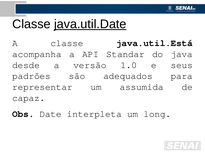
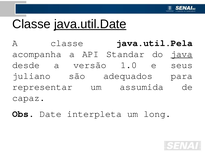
java.util.Está: java.util.Está -> java.util.Pela
java underline: none -> present
padrões: padrões -> juliano
